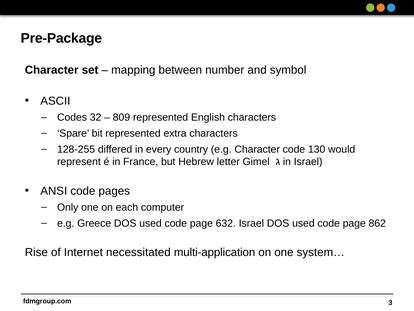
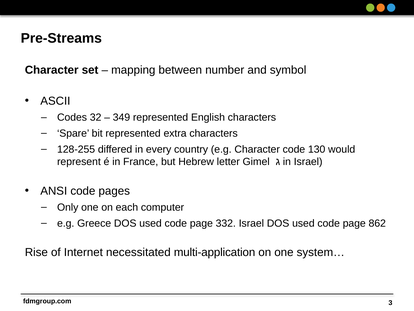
Pre-Package: Pre-Package -> Pre-Streams
809: 809 -> 349
632: 632 -> 332
